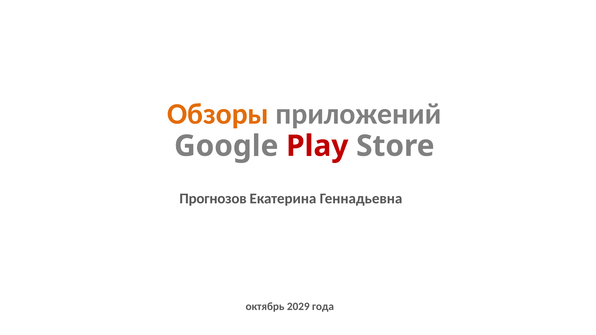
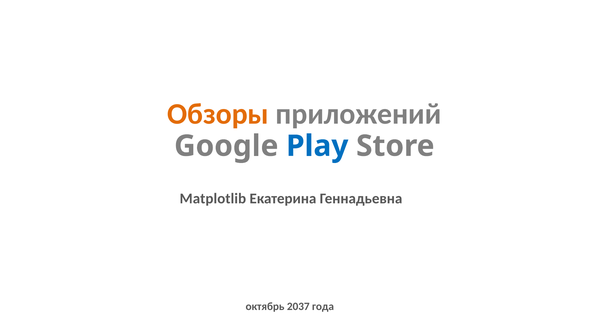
Play colour: red -> blue
Прогнозов: Прогнозов -> Matplotlib
2029: 2029 -> 2037
